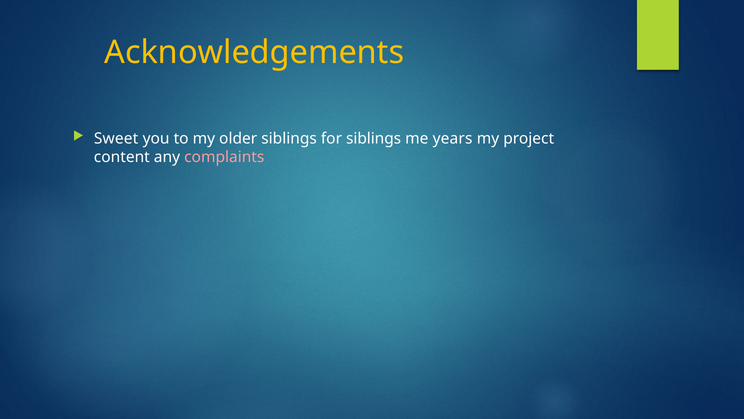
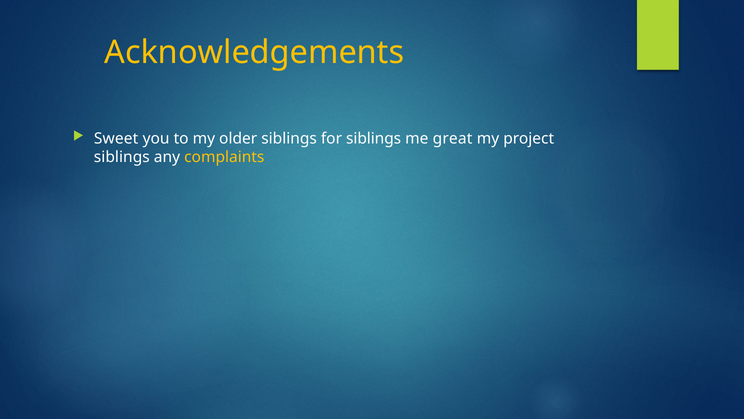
years: years -> great
content at (122, 157): content -> siblings
complaints colour: pink -> yellow
